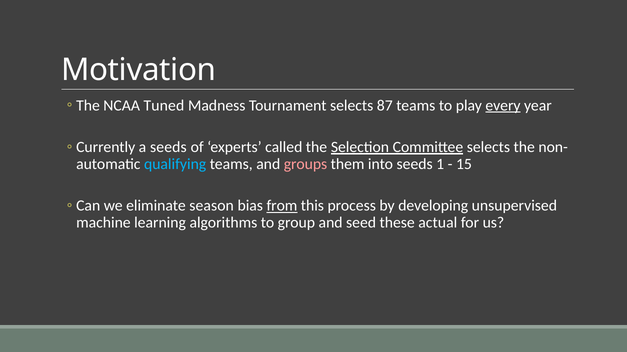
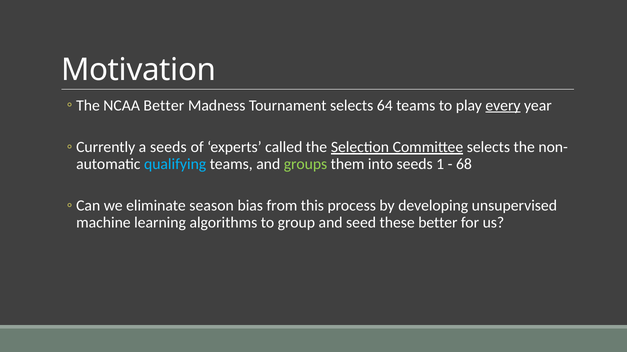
NCAA Tuned: Tuned -> Better
87: 87 -> 64
groups colour: pink -> light green
15: 15 -> 68
from underline: present -> none
these actual: actual -> better
